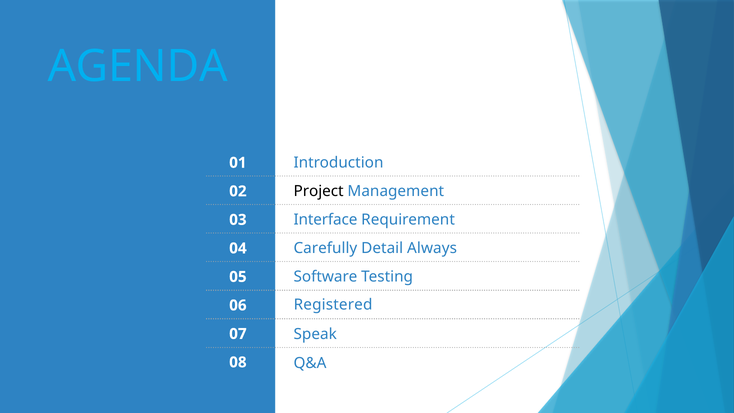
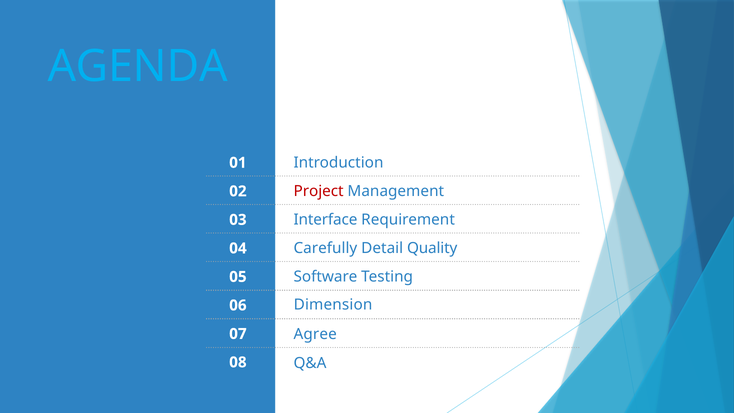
Project colour: black -> red
Always: Always -> Quality
Registered: Registered -> Dimension
Speak: Speak -> Agree
